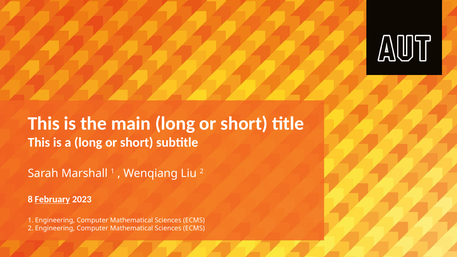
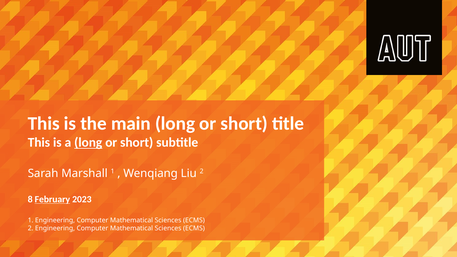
long at (88, 143) underline: none -> present
